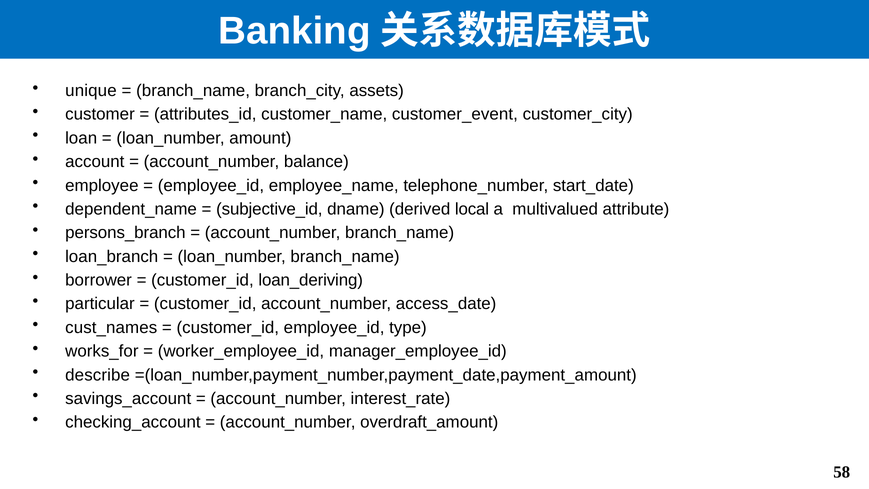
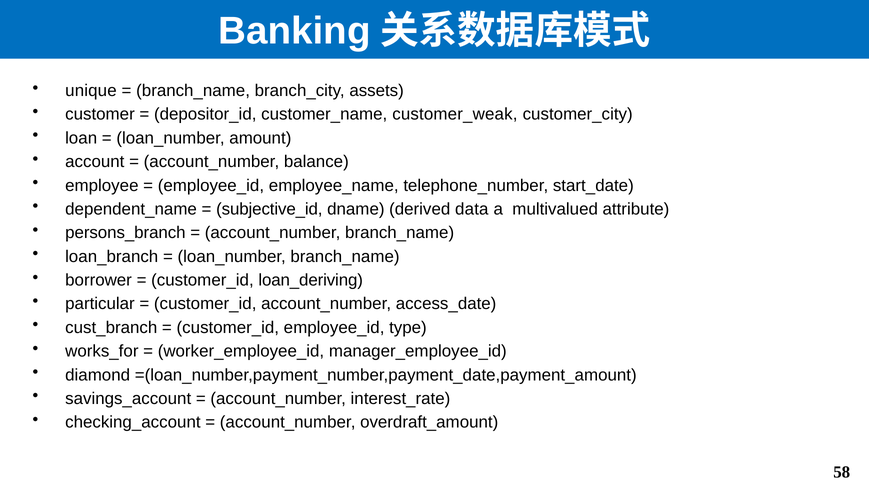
attributes_id: attributes_id -> depositor_id
customer_event: customer_event -> customer_weak
local: local -> data
cust_names: cust_names -> cust_branch
describe: describe -> diamond
